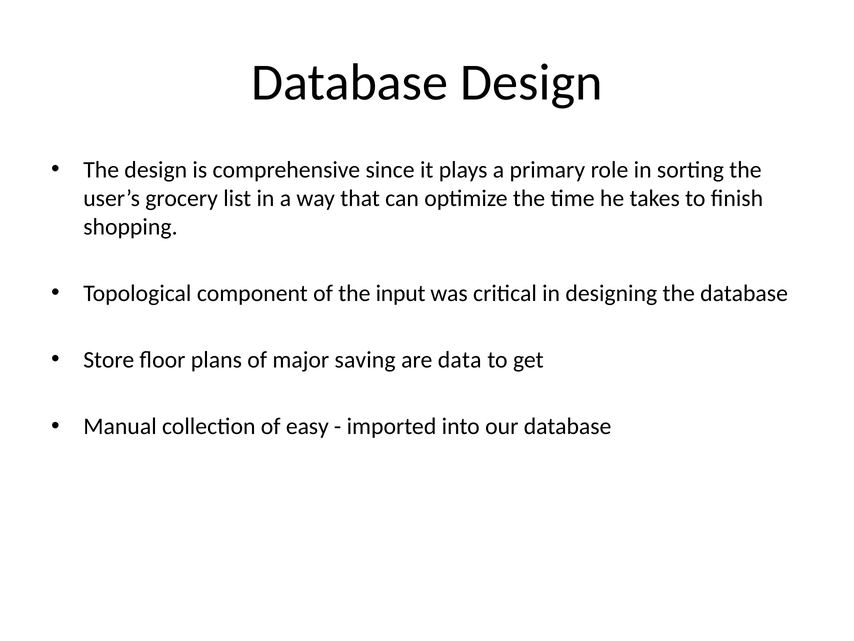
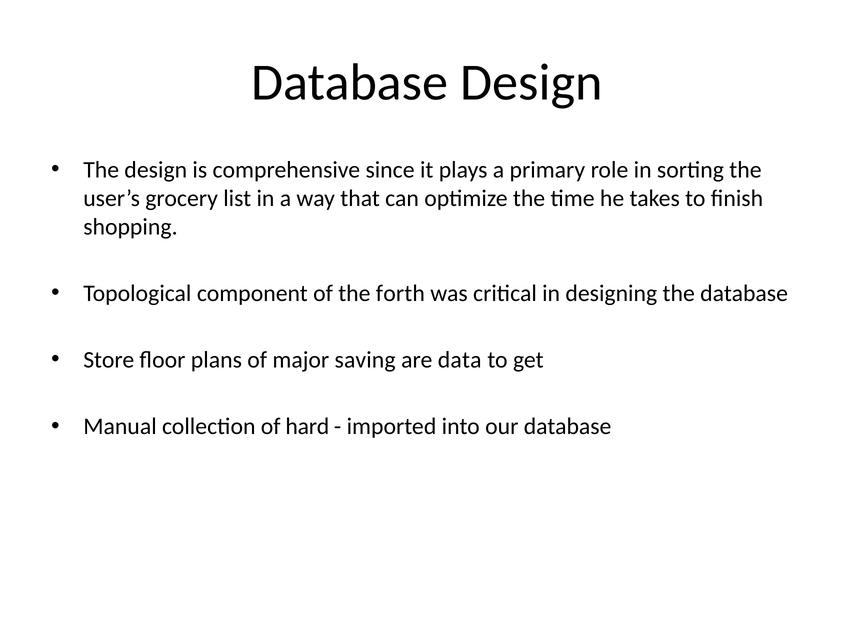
input: input -> forth
easy: easy -> hard
